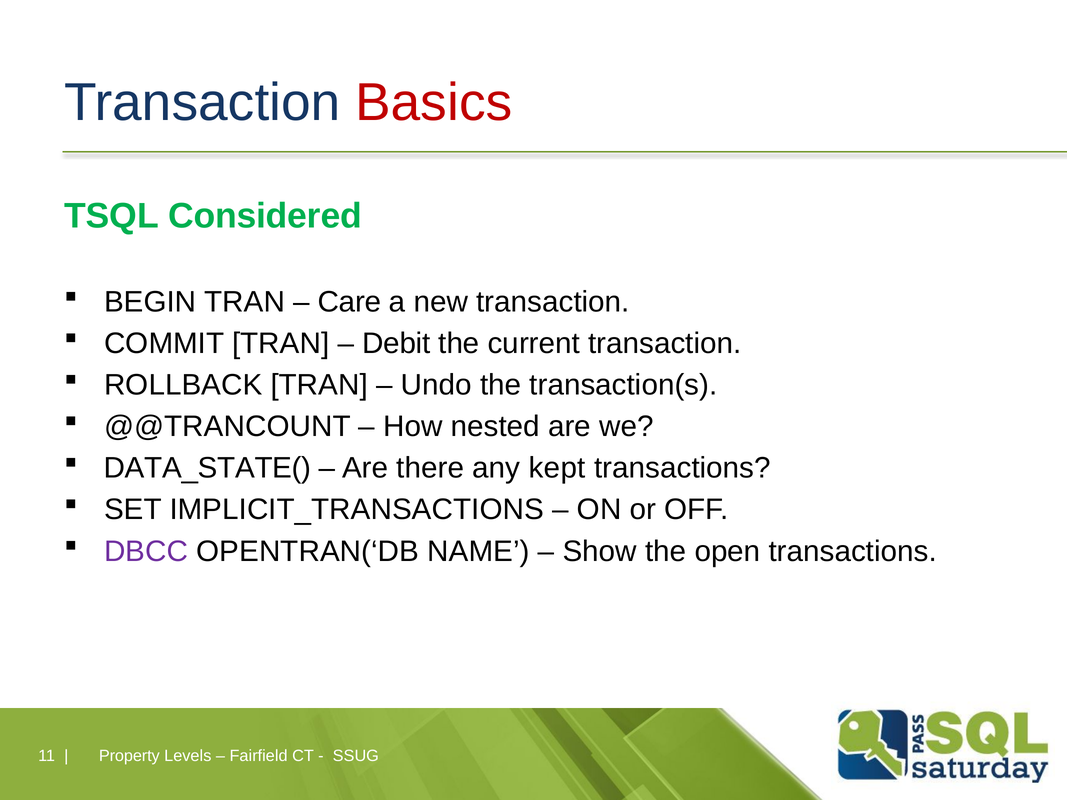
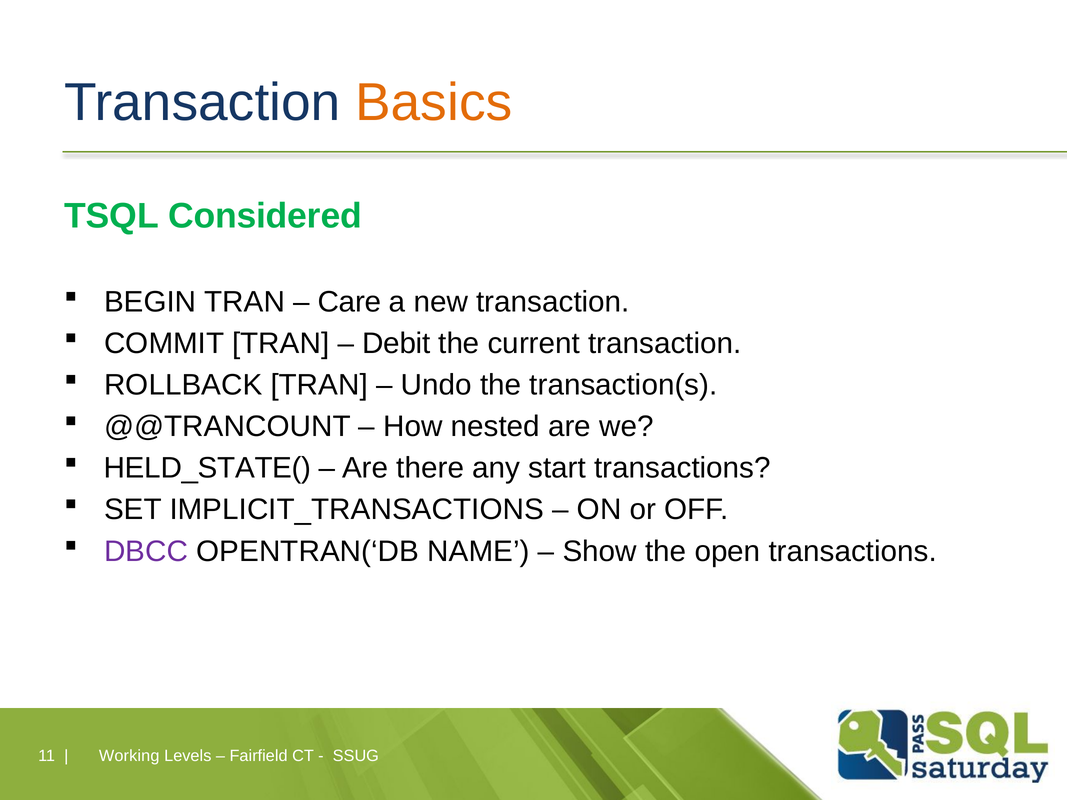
Basics colour: red -> orange
DATA_STATE(: DATA_STATE( -> HELD_STATE(
kept: kept -> start
Property: Property -> Working
